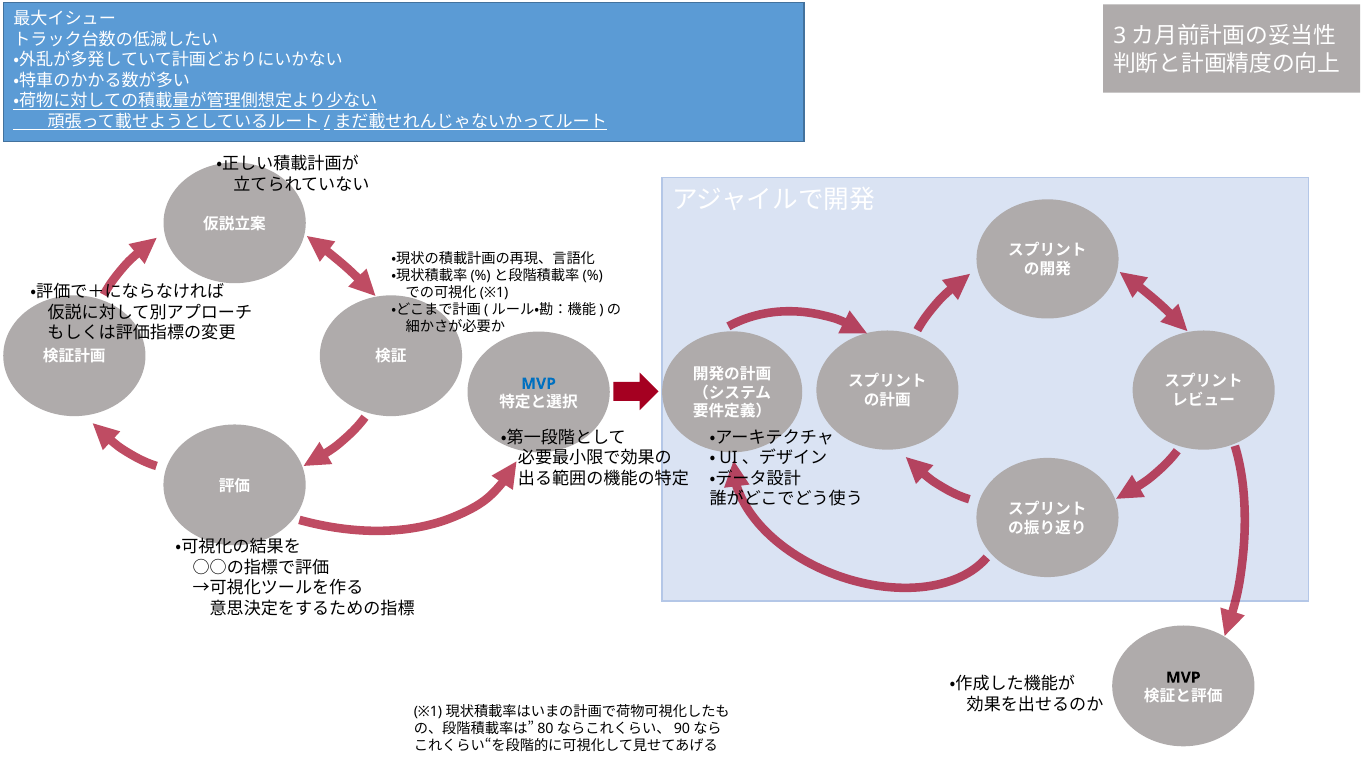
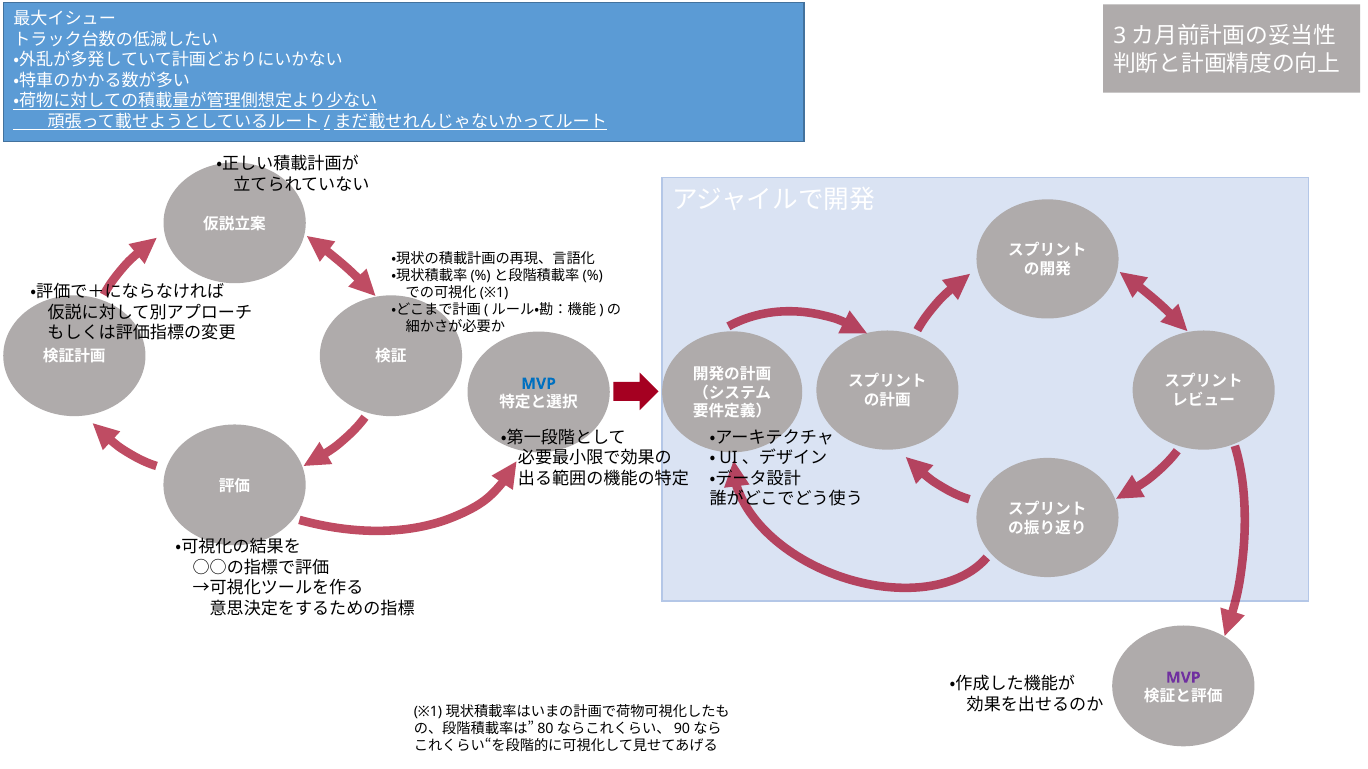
MVP at (1183, 678) colour: black -> purple
